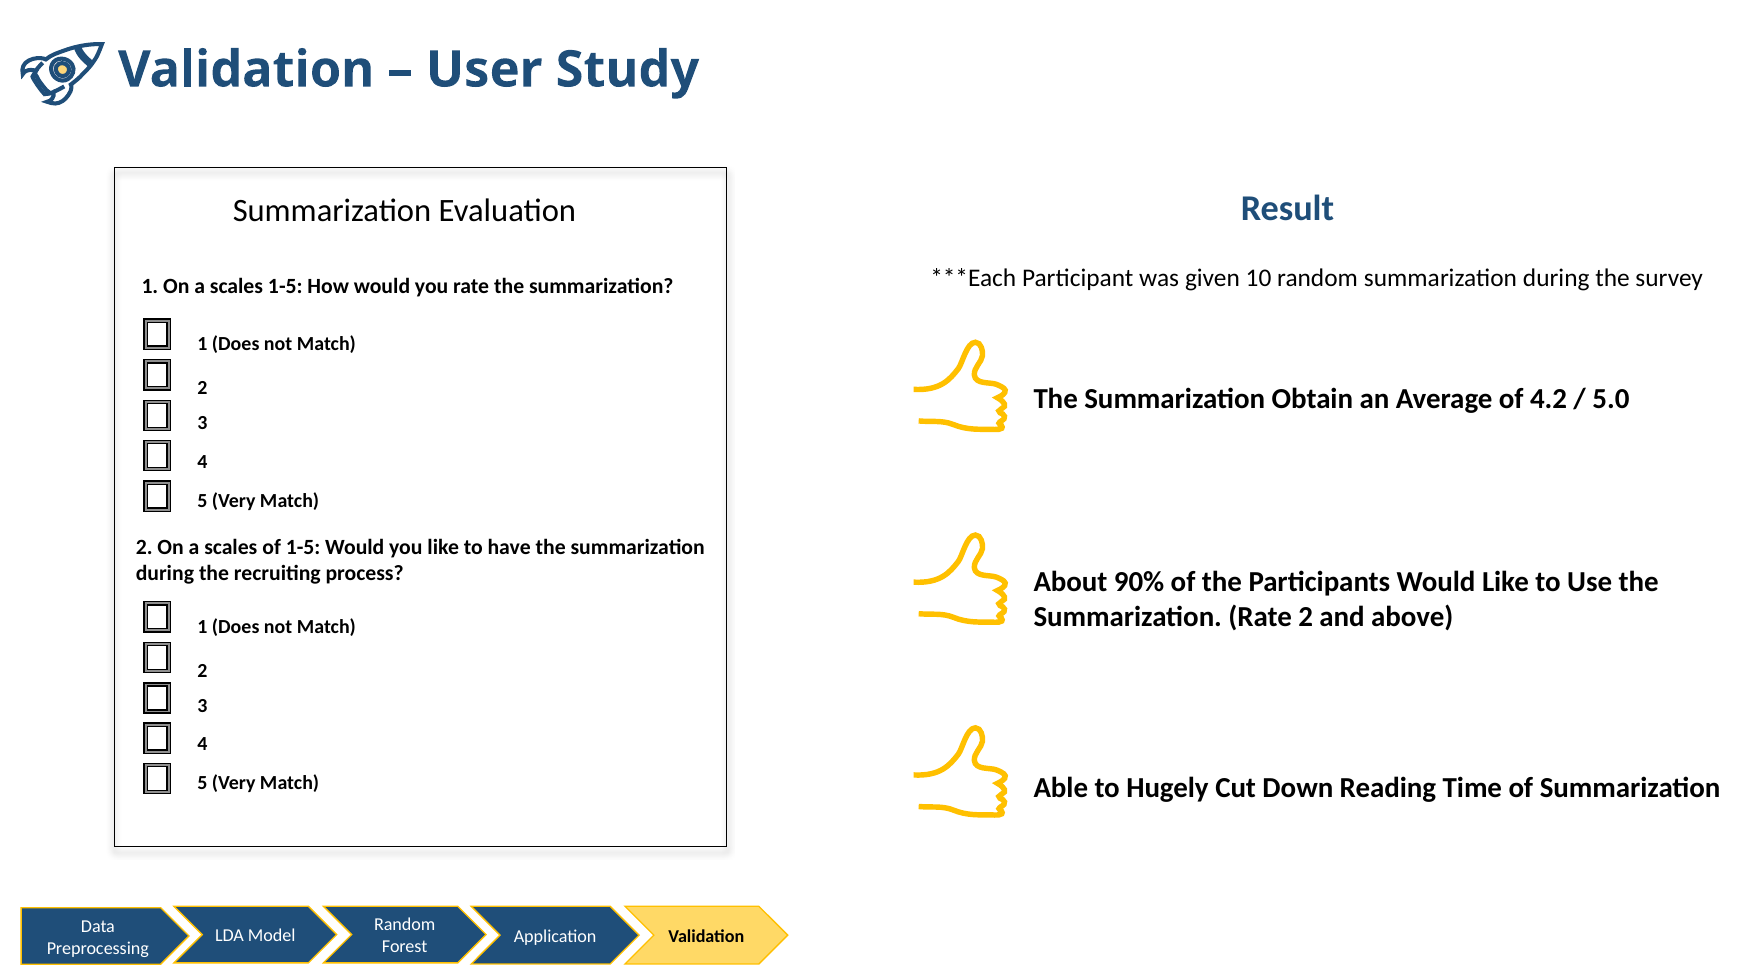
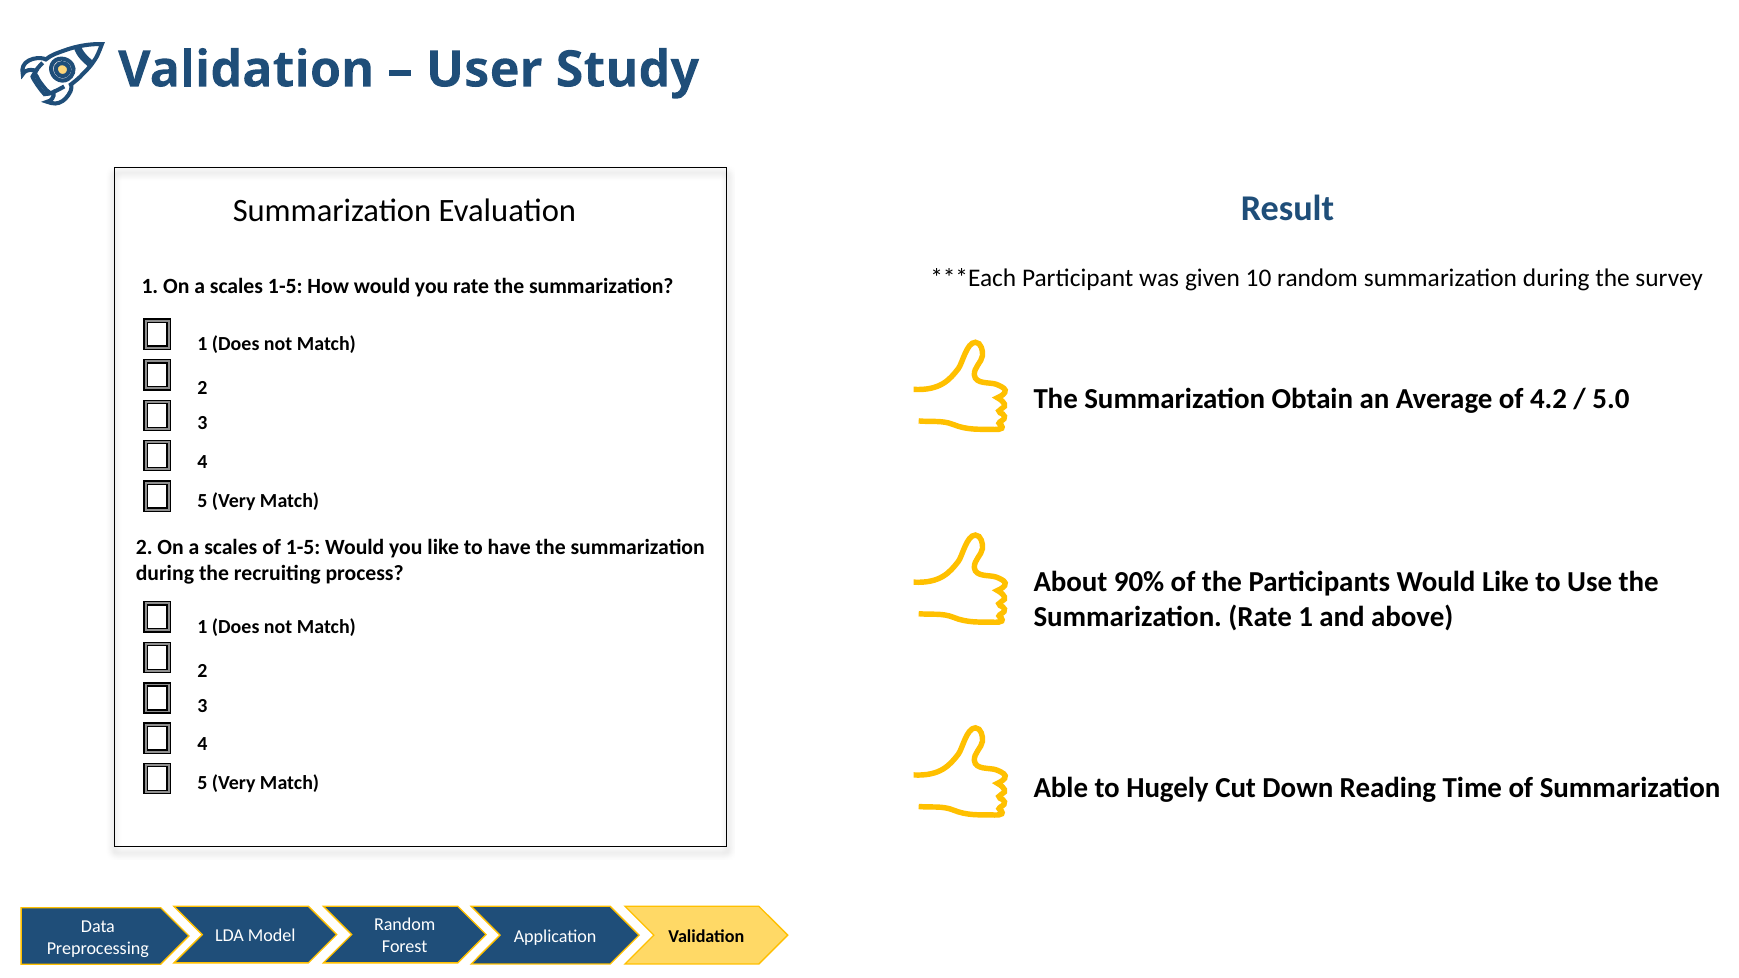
Rate 2: 2 -> 1
